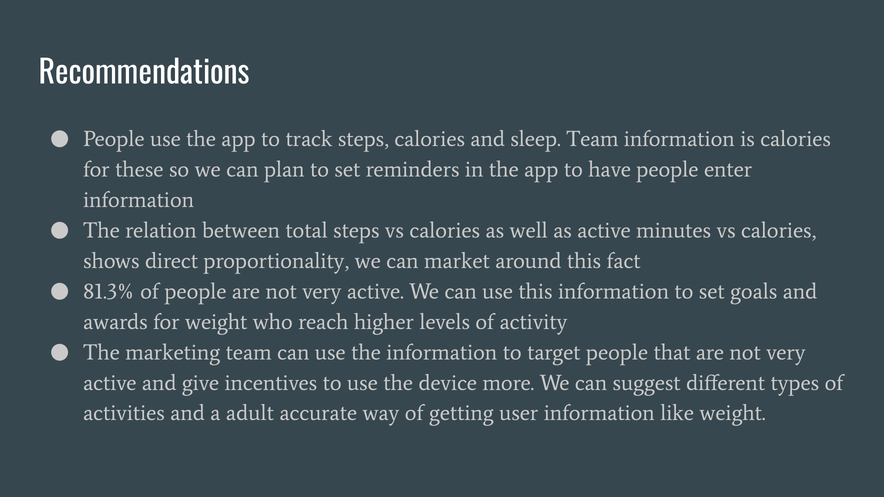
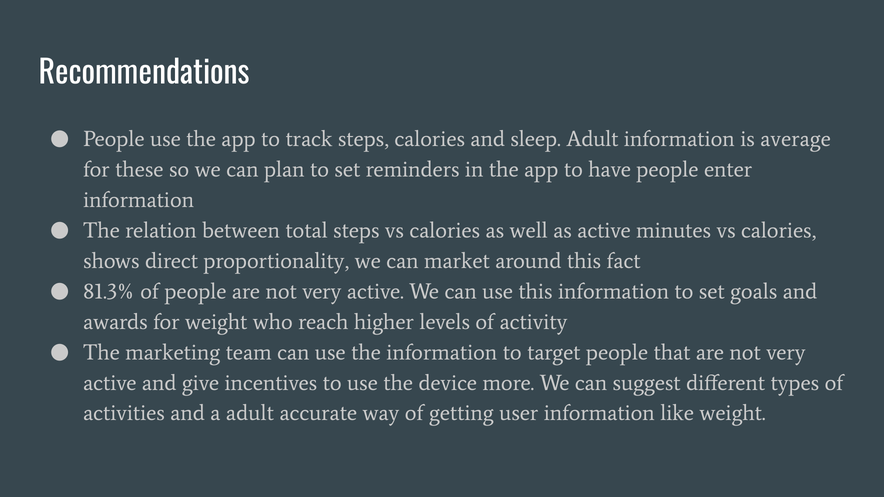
sleep Team: Team -> Adult
is calories: calories -> average
